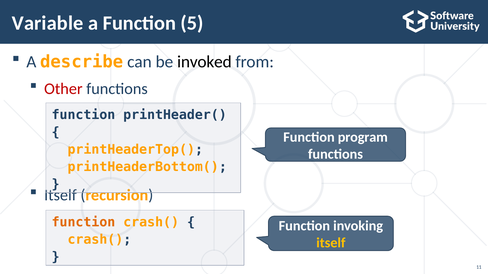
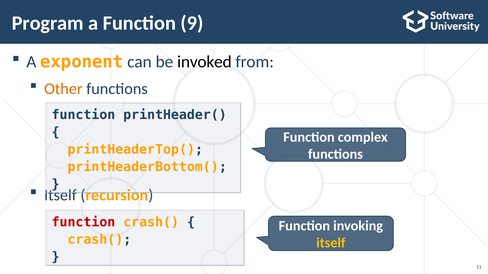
Variable: Variable -> Program
5: 5 -> 9
describe: describe -> exponent
Other colour: red -> orange
program: program -> complex
function at (83, 222) colour: orange -> red
